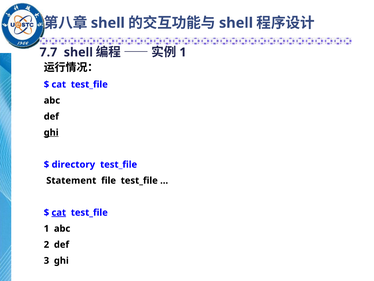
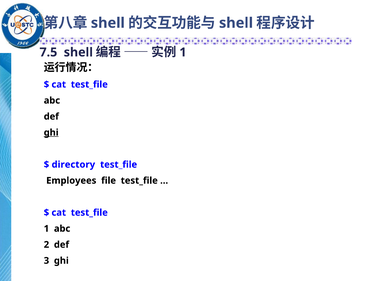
7.7: 7.7 -> 7.5
Statement: Statement -> Employees
cat at (59, 212) underline: present -> none
